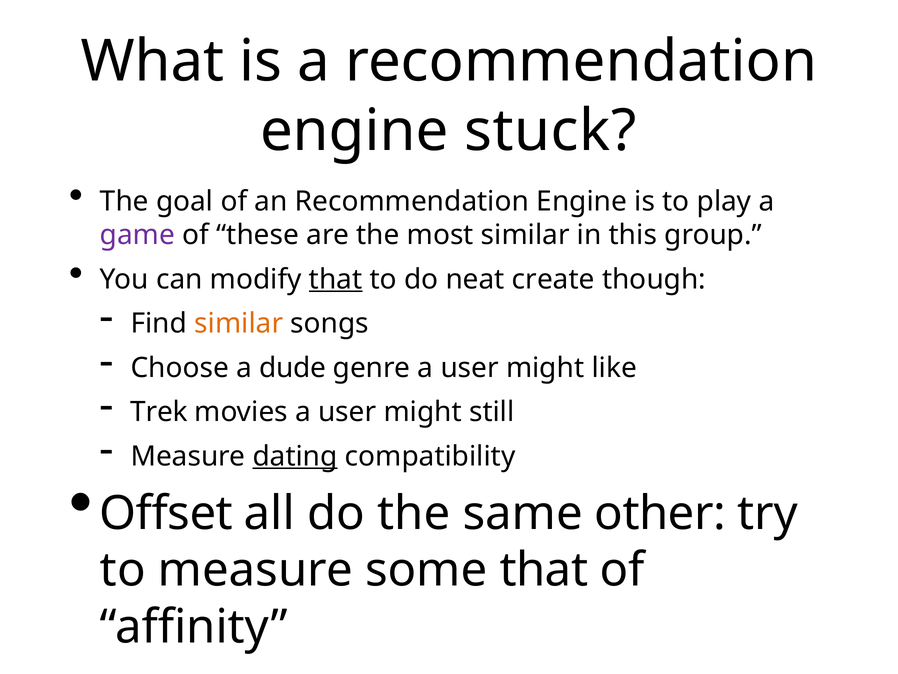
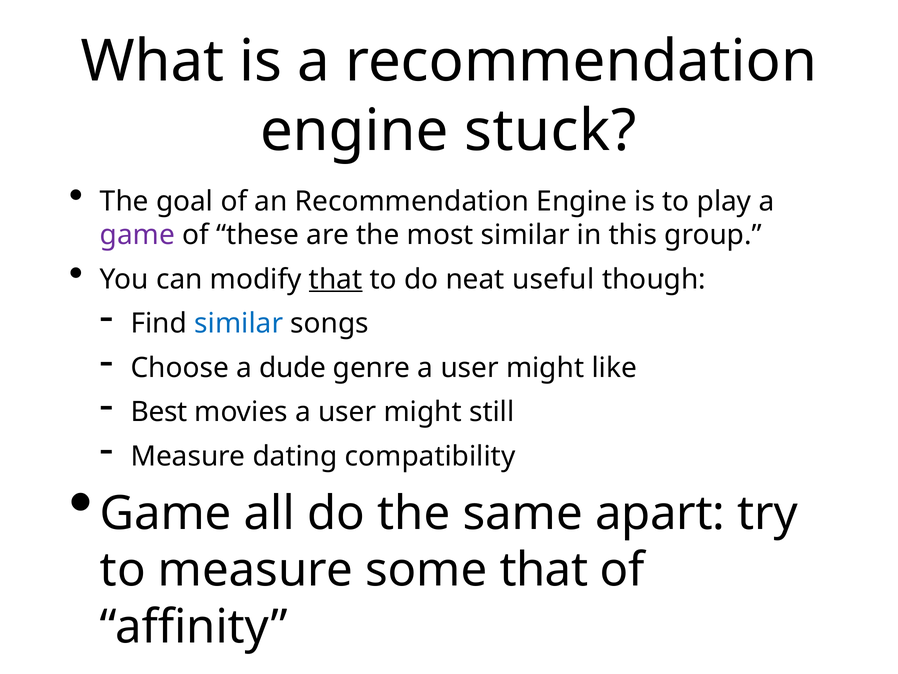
create: create -> useful
similar at (239, 323) colour: orange -> blue
Trek: Trek -> Best
dating underline: present -> none
Offset at (166, 513): Offset -> Game
other: other -> apart
